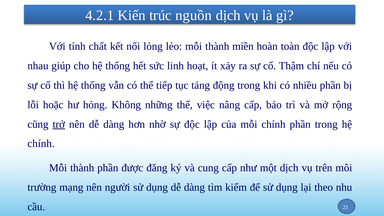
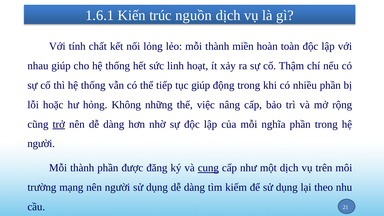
4.2.1: 4.2.1 -> 1.6.1
tục tảng: tảng -> giúp
mỗi chính: chính -> nghĩa
chính at (41, 144): chính -> người
cung underline: none -> present
